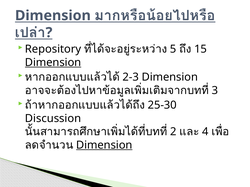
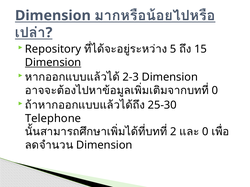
3 at (215, 91): 3 -> 0
Discussion: Discussion -> Telephone
4 at (205, 132): 4 -> 0
Dimension at (104, 145) underline: present -> none
